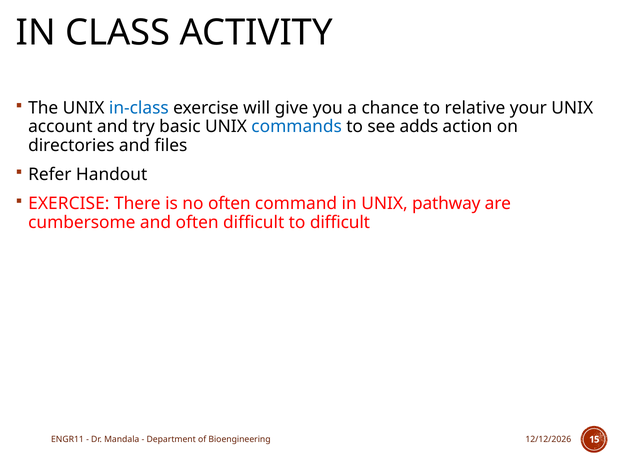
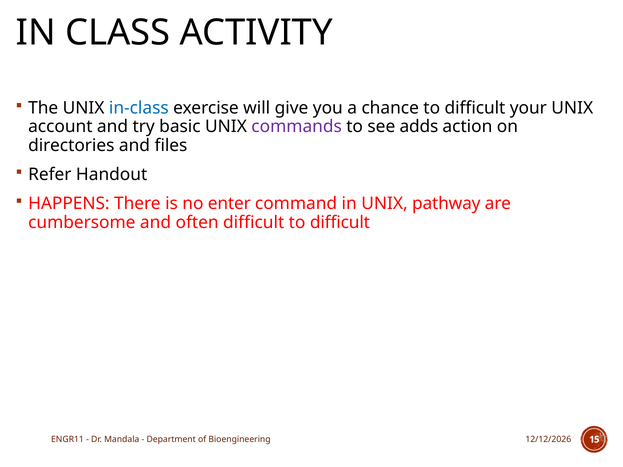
chance to relative: relative -> difficult
commands colour: blue -> purple
EXERCISE at (69, 204): EXERCISE -> HAPPENS
no often: often -> enter
